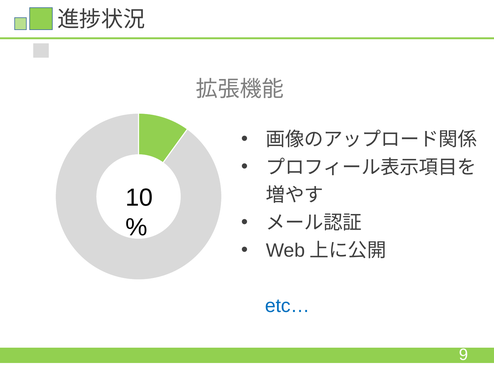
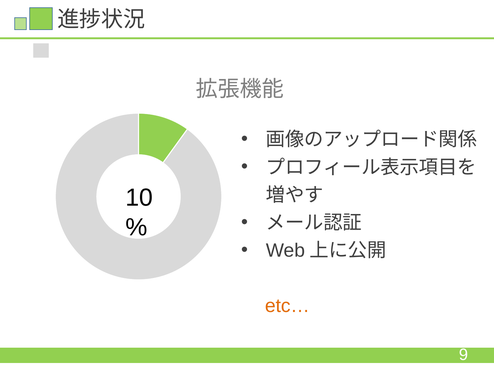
etc… colour: blue -> orange
